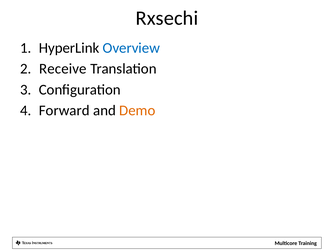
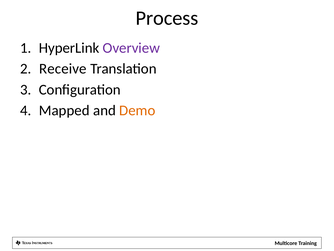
Rxsechi: Rxsechi -> Process
Overview colour: blue -> purple
Forward: Forward -> Mapped
